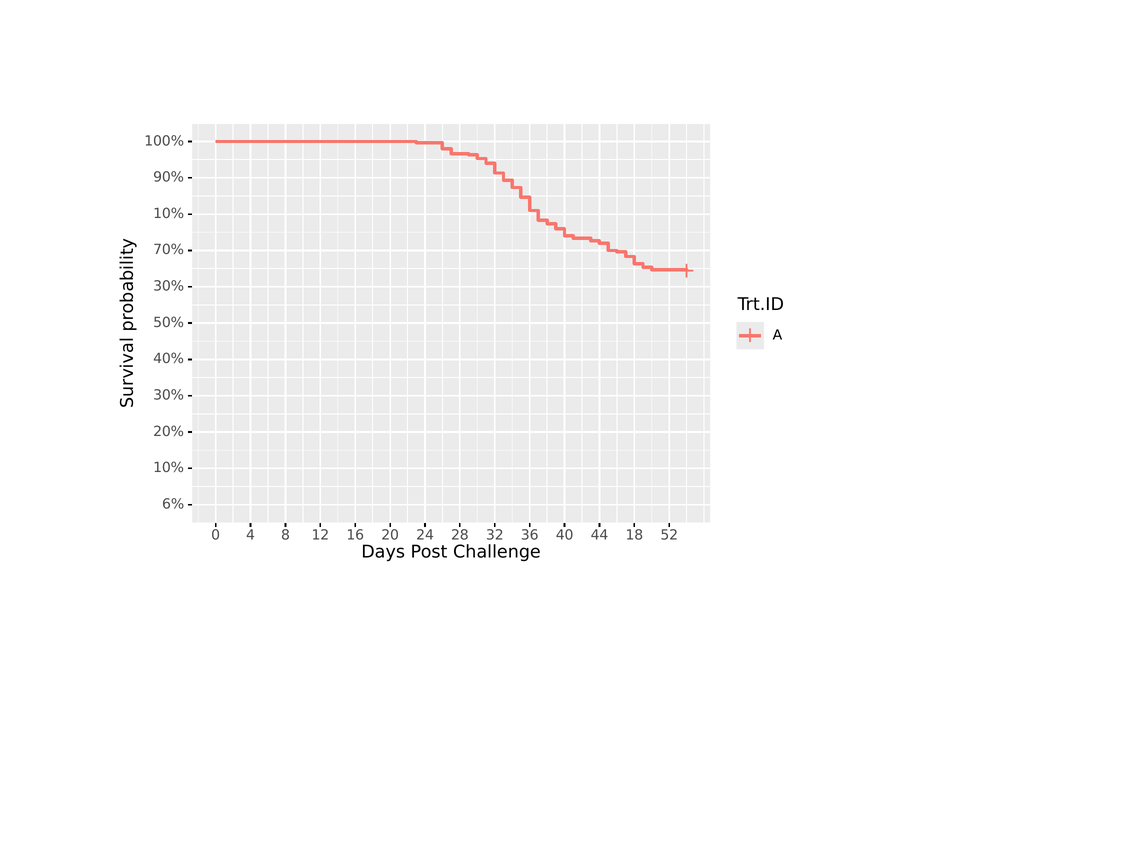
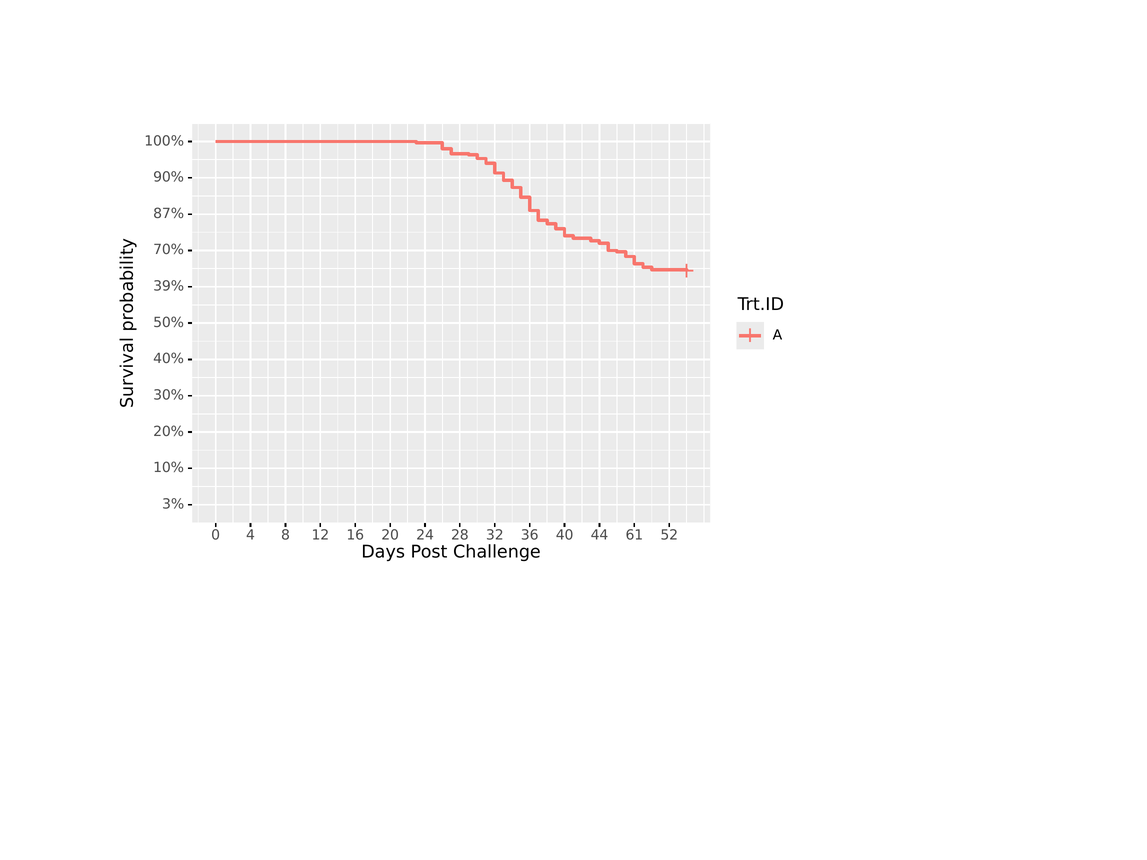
10% at (169, 214): 10% -> 87%
30% at (169, 286): 30% -> 39%
6%: 6% -> 3%
18: 18 -> 61
